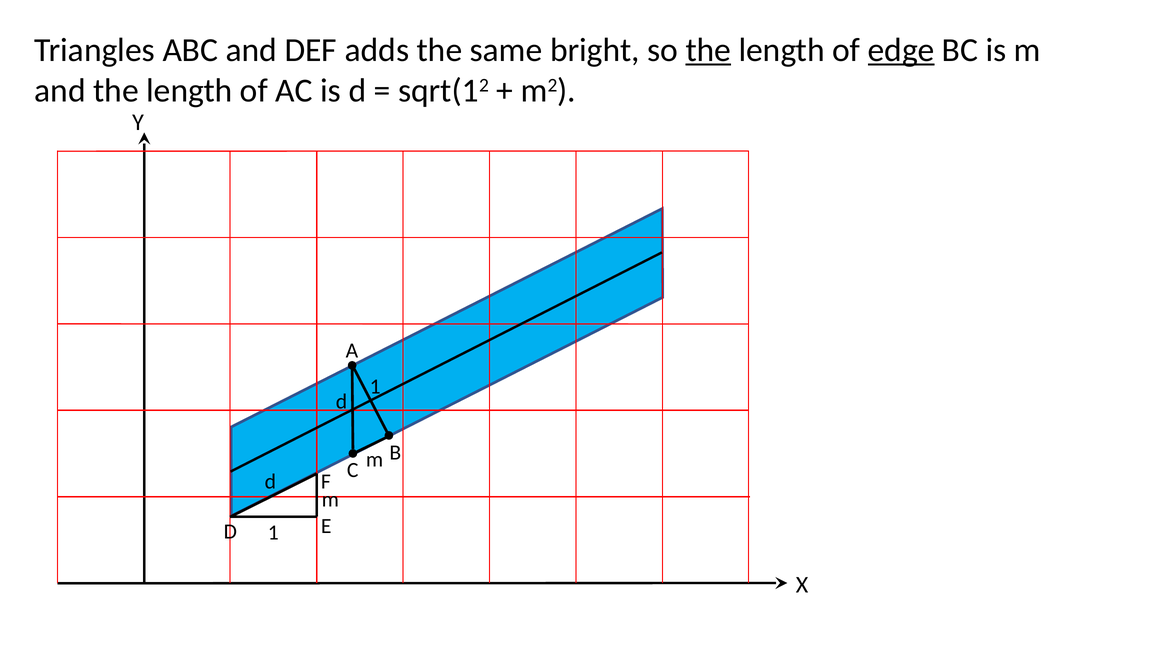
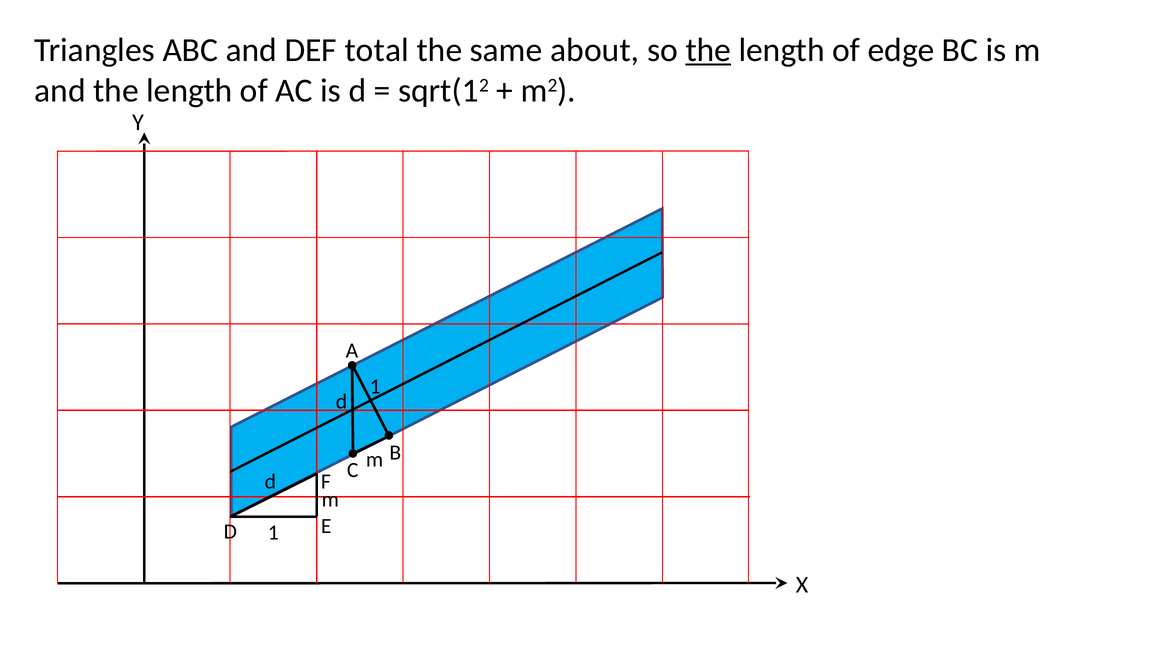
adds: adds -> total
bright: bright -> about
edge underline: present -> none
